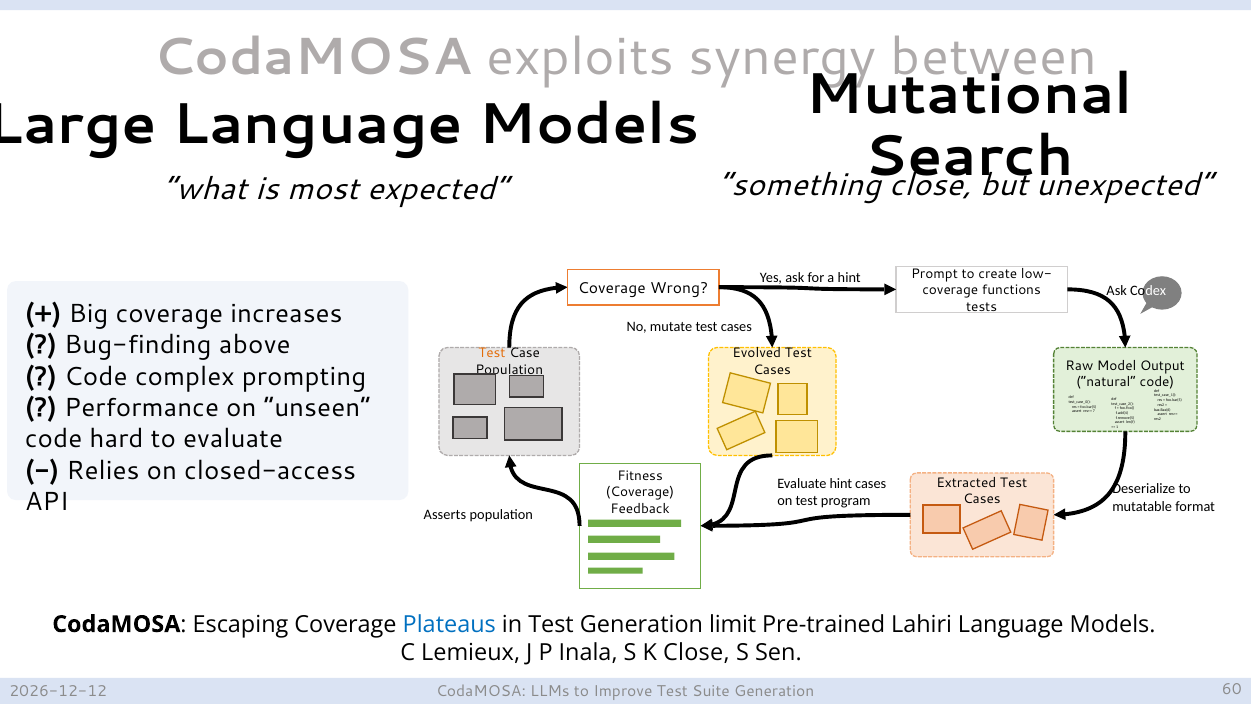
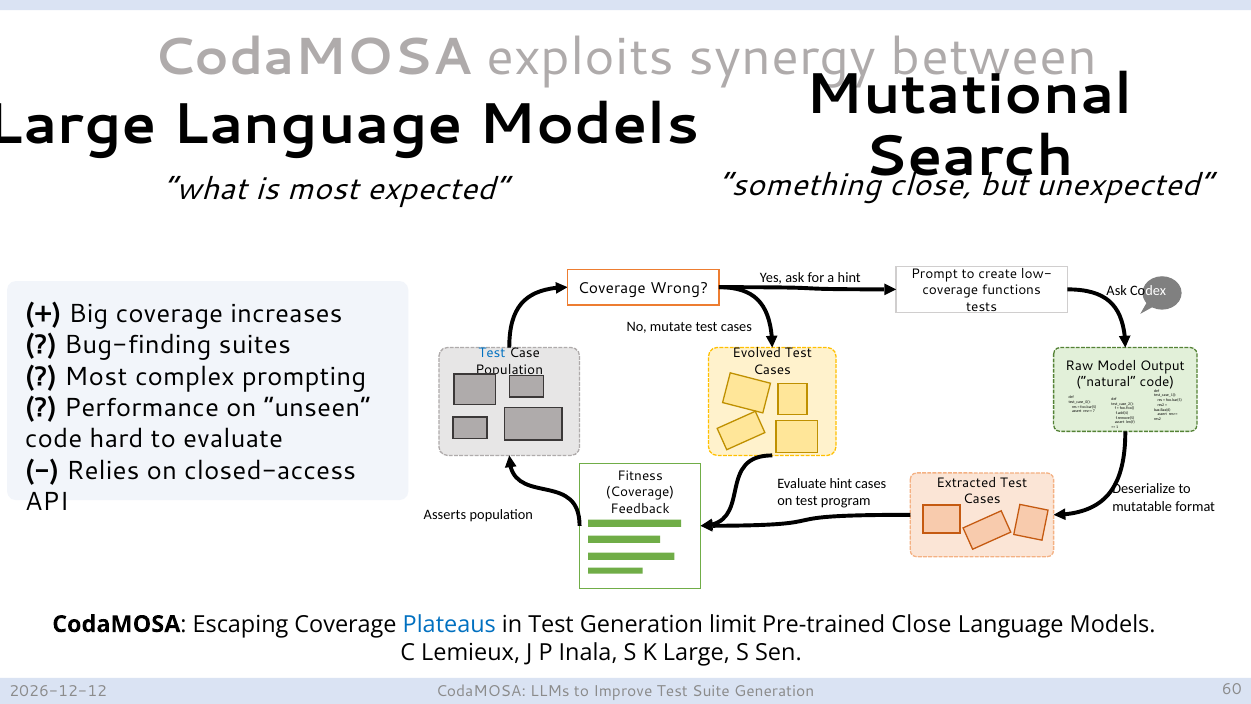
above: above -> suites
Test at (492, 353) colour: orange -> blue
Code at (96, 376): Code -> Most
Pre-trained Lahiri: Lahiri -> Close
K Close: Close -> Large
